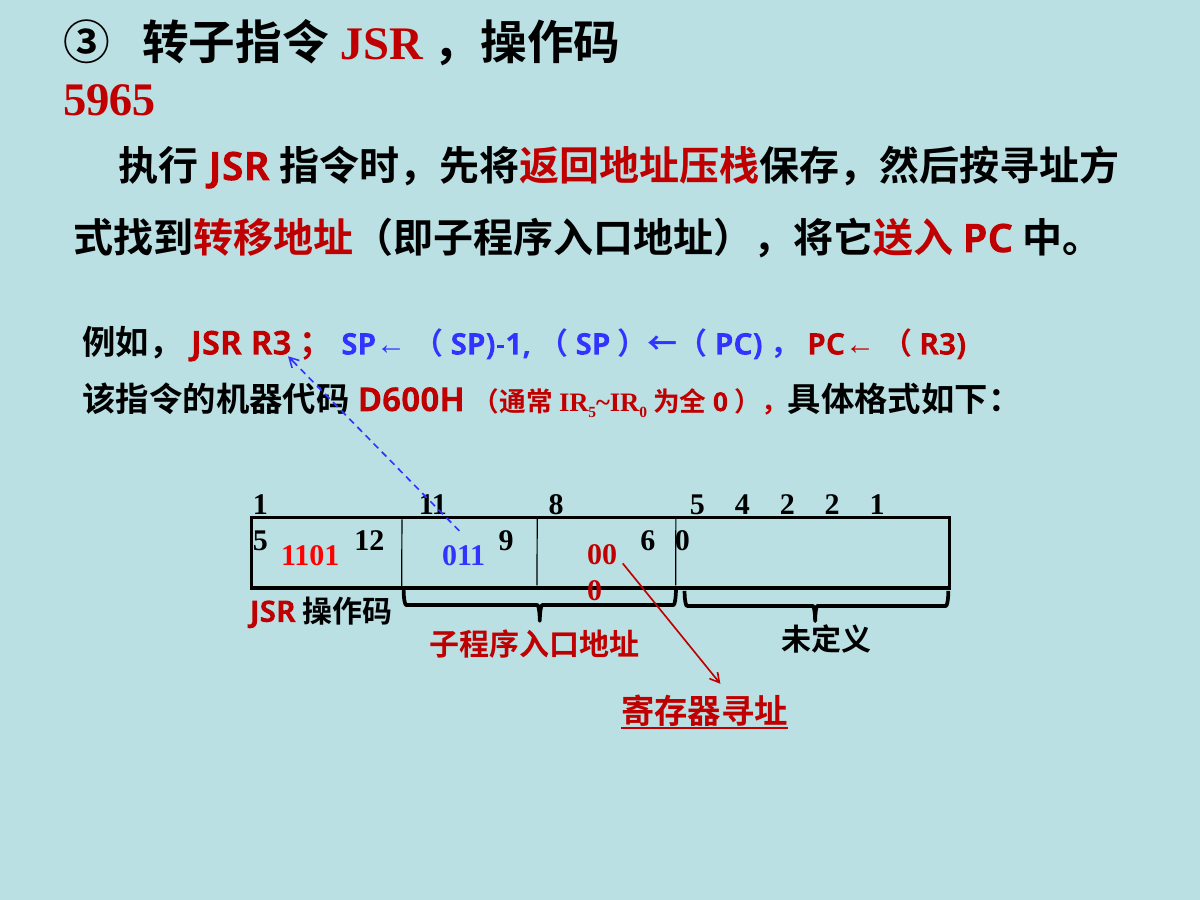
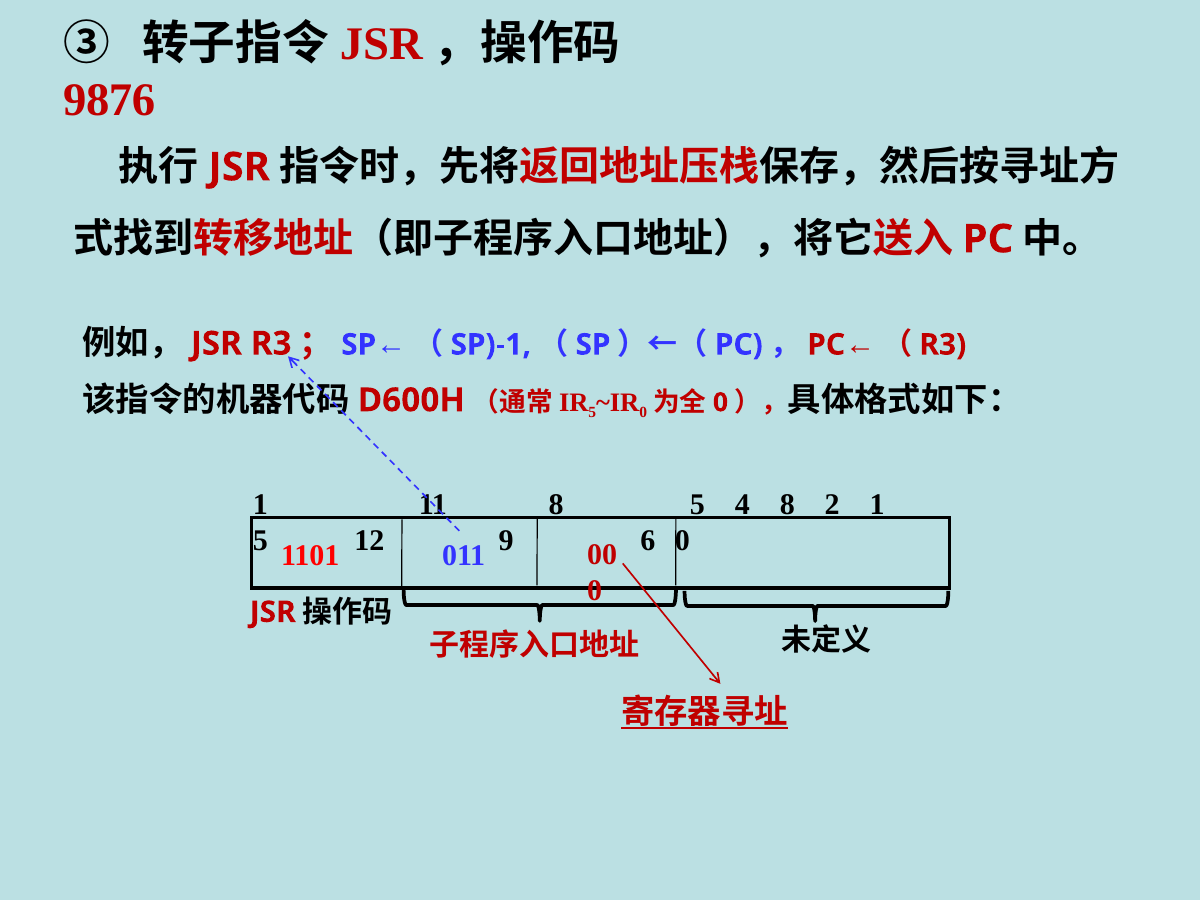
5965: 5965 -> 9876
4 2: 2 -> 8
